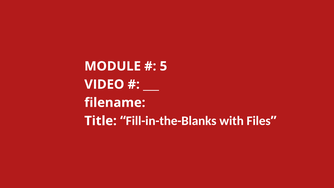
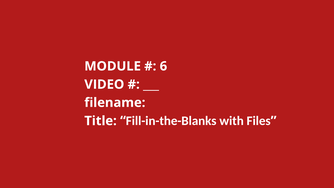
5: 5 -> 6
